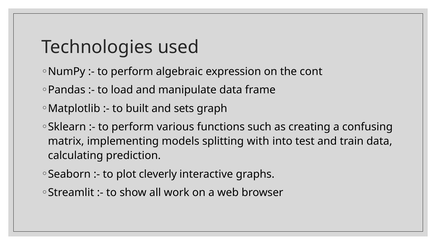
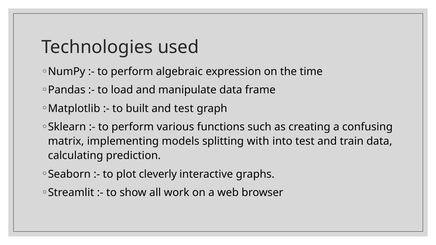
cont: cont -> time
and sets: sets -> test
